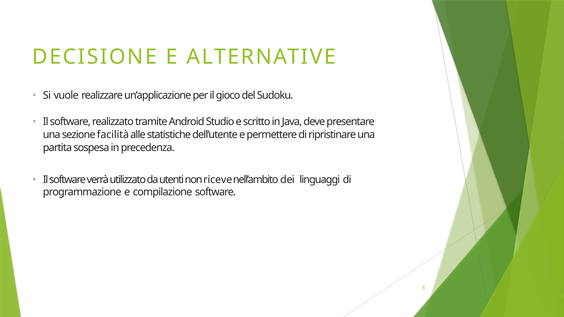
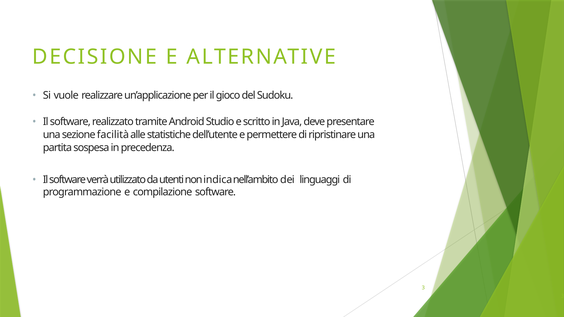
riceve: riceve -> indica
